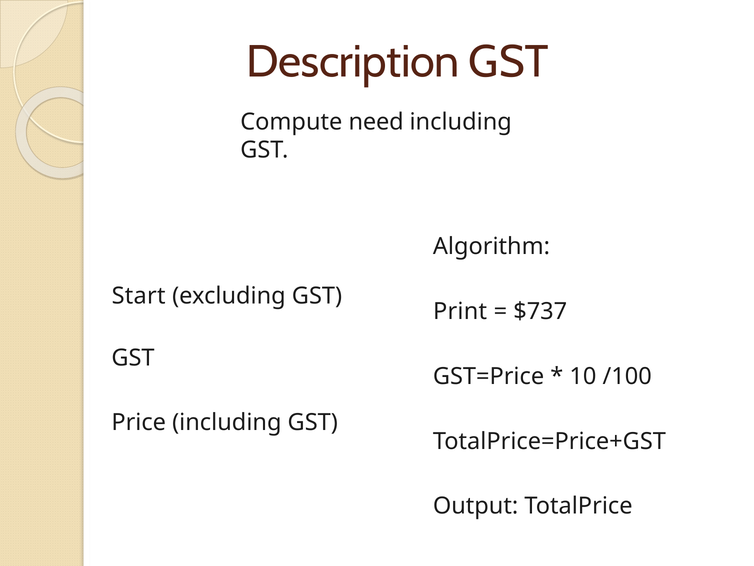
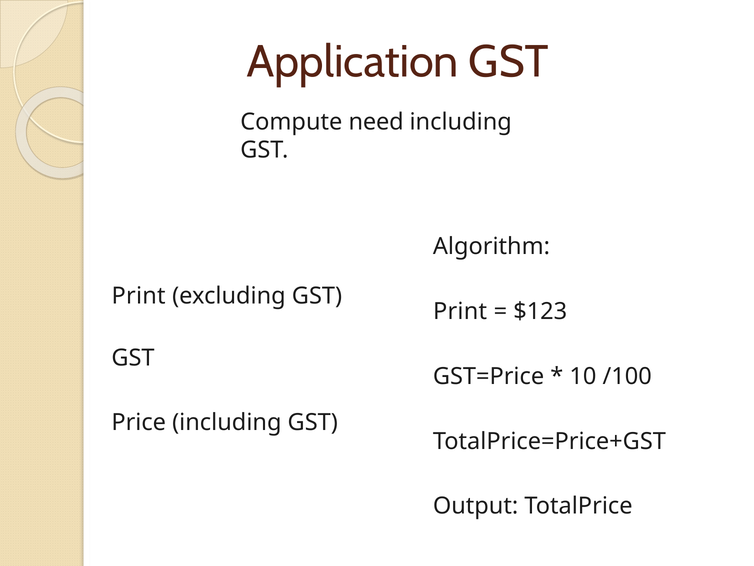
Description: Description -> Application
Start at (139, 296): Start -> Print
$737: $737 -> $123
